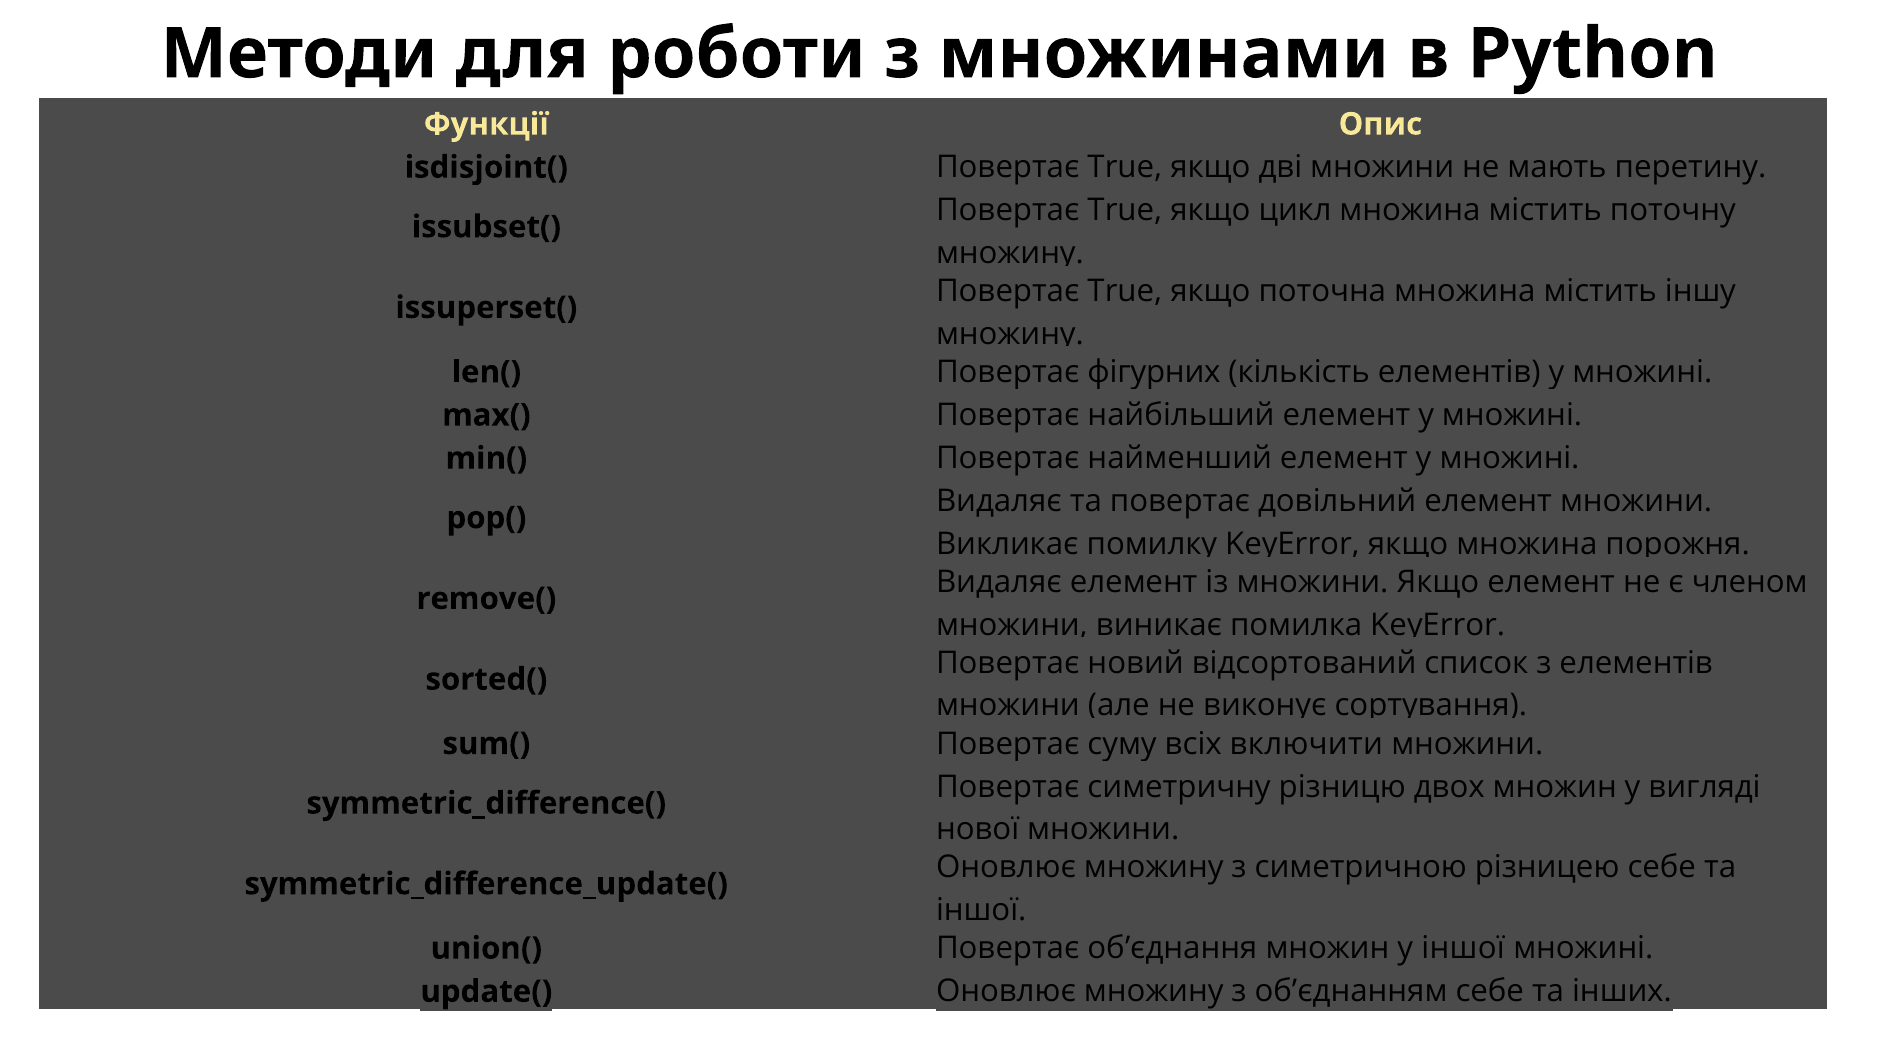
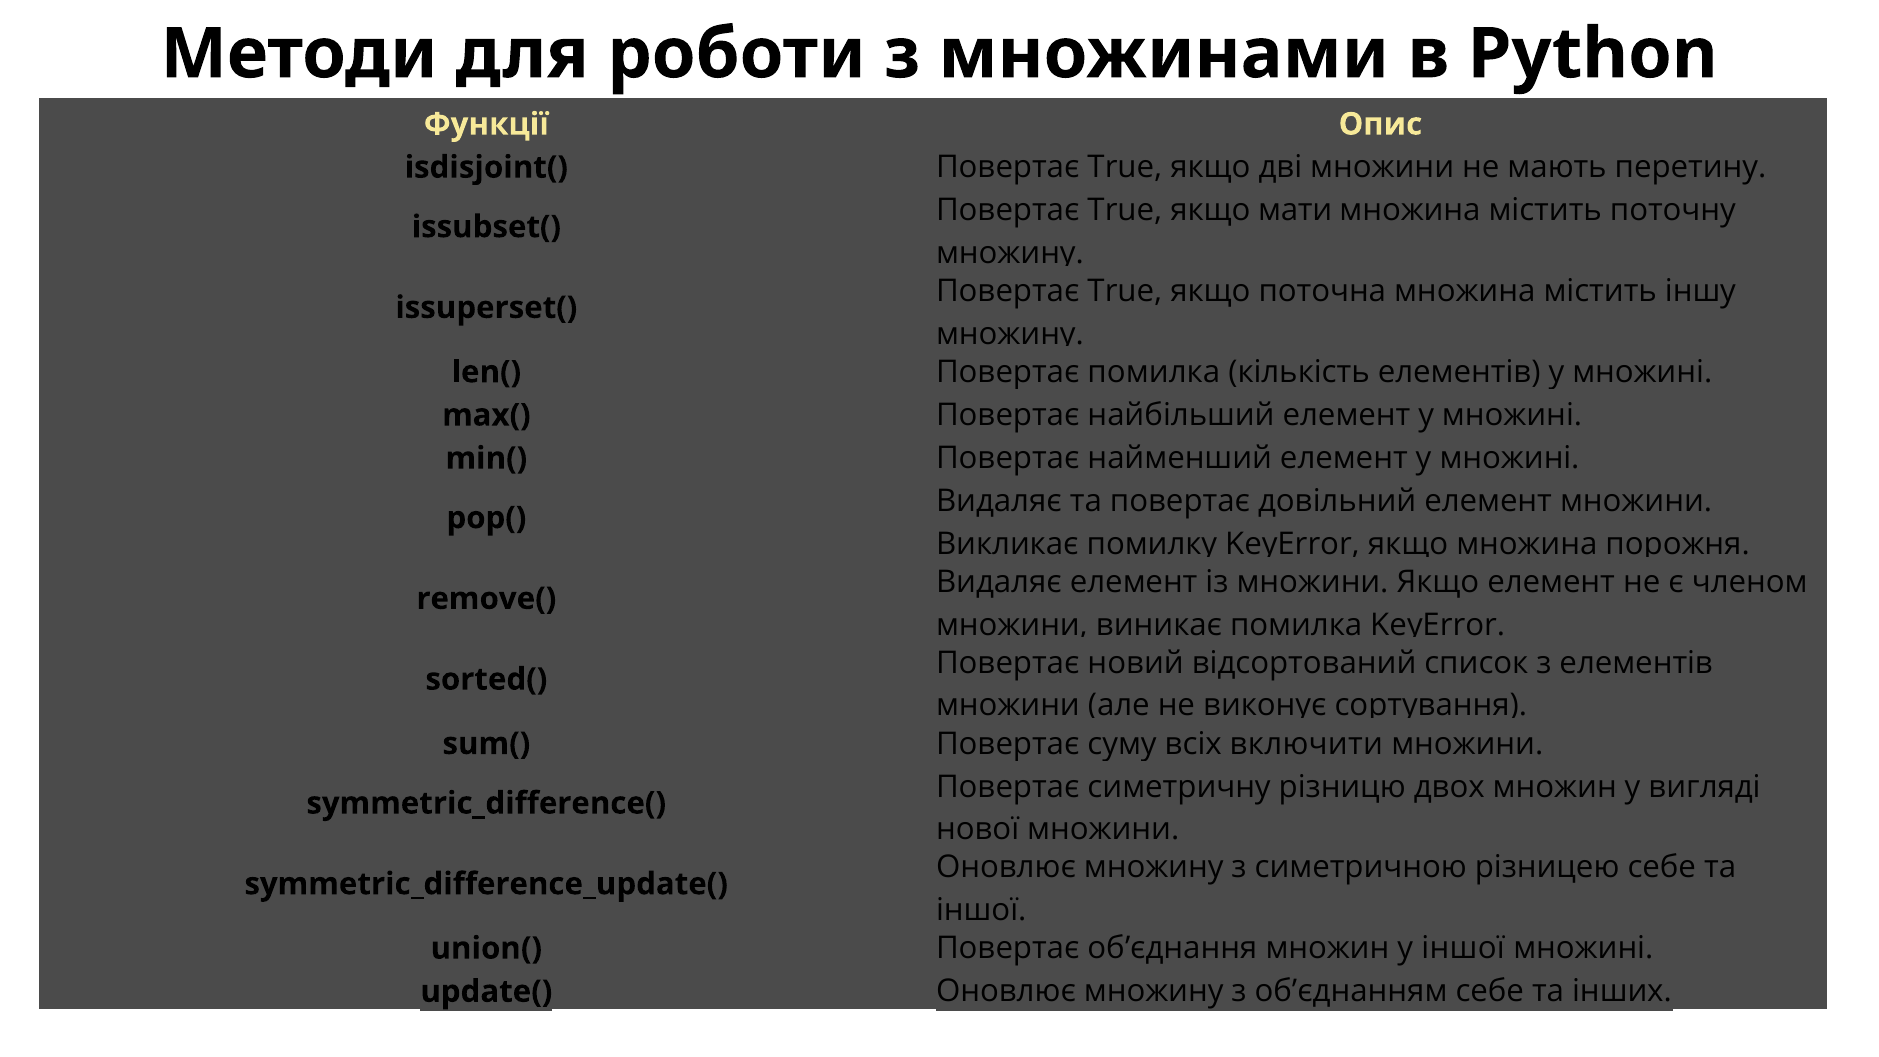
цикл: цикл -> мати
Повертає фігурних: фігурних -> помилка
